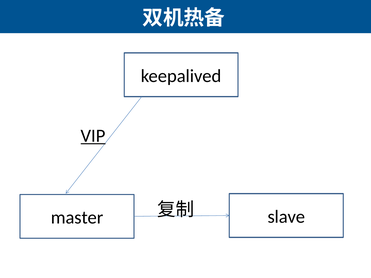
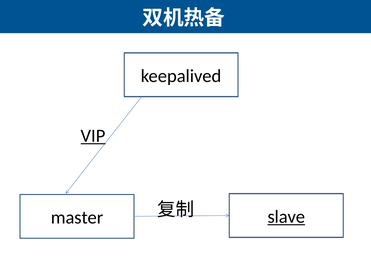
slave underline: none -> present
